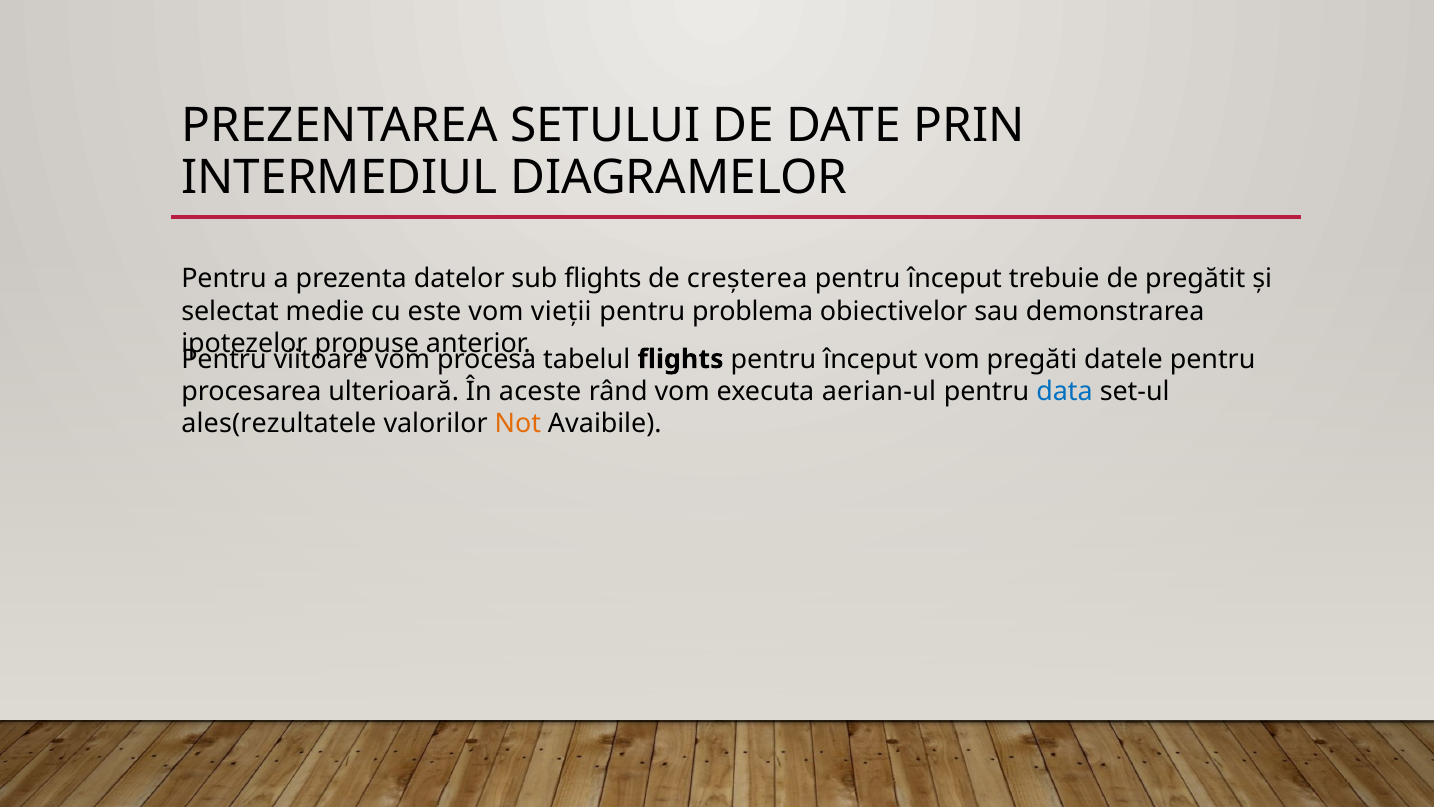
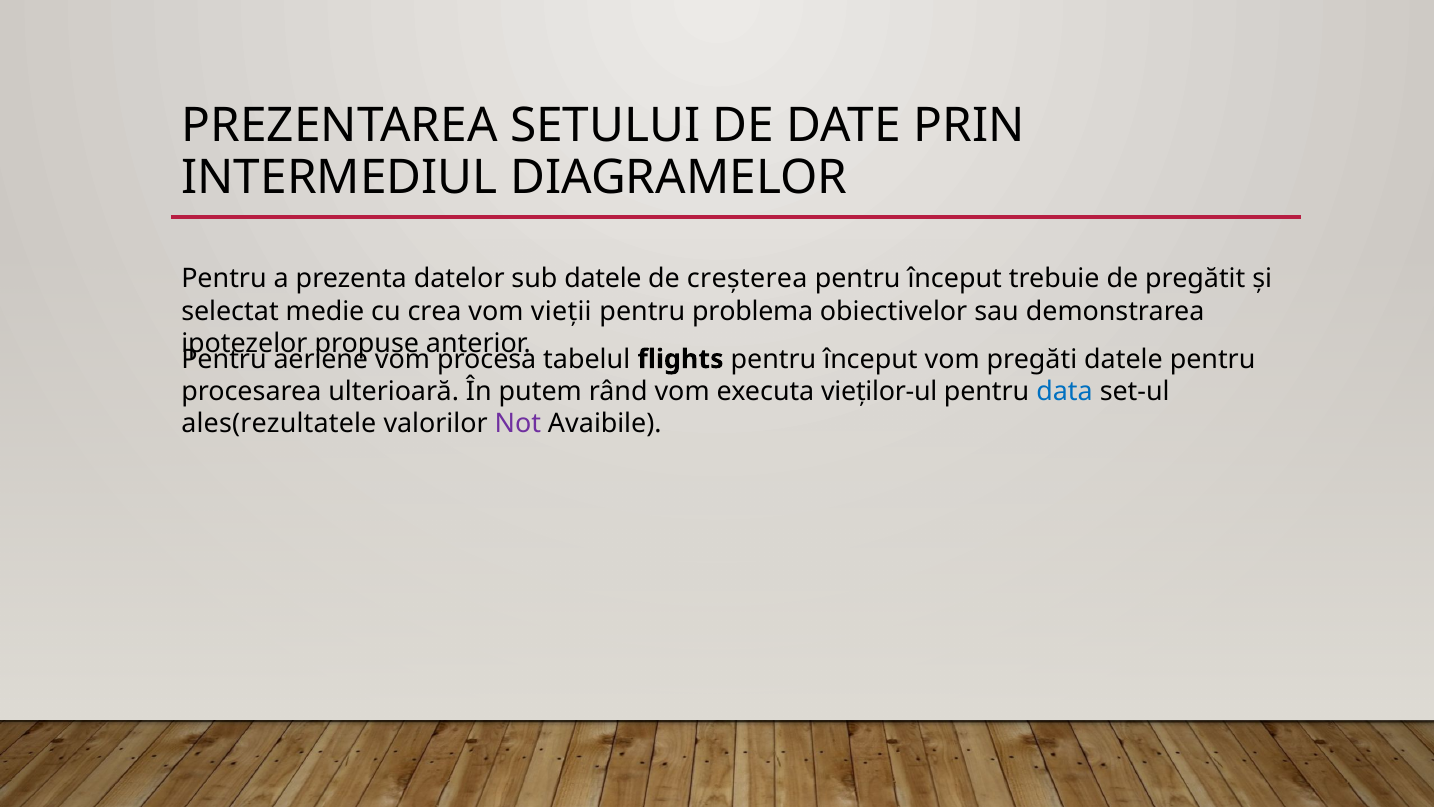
sub flights: flights -> datele
este: este -> crea
viitoare: viitoare -> aeriene
aceste: aceste -> putem
aerian-ul: aerian-ul -> vieților-ul
Not colour: orange -> purple
